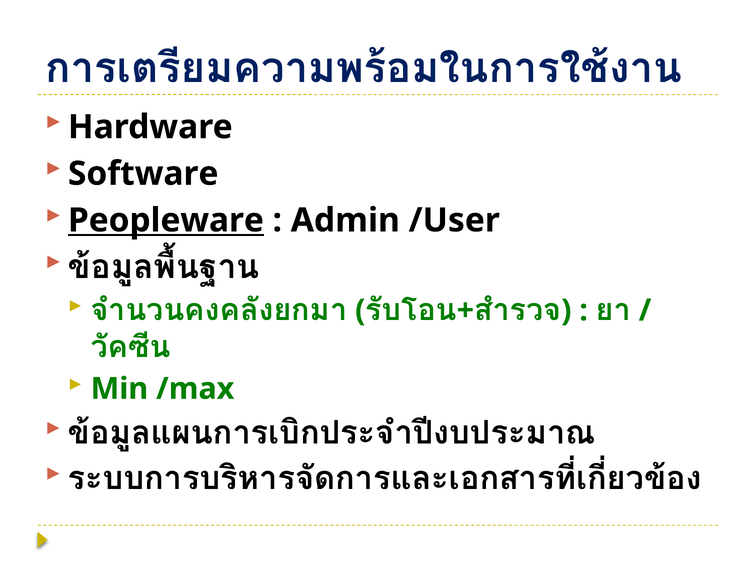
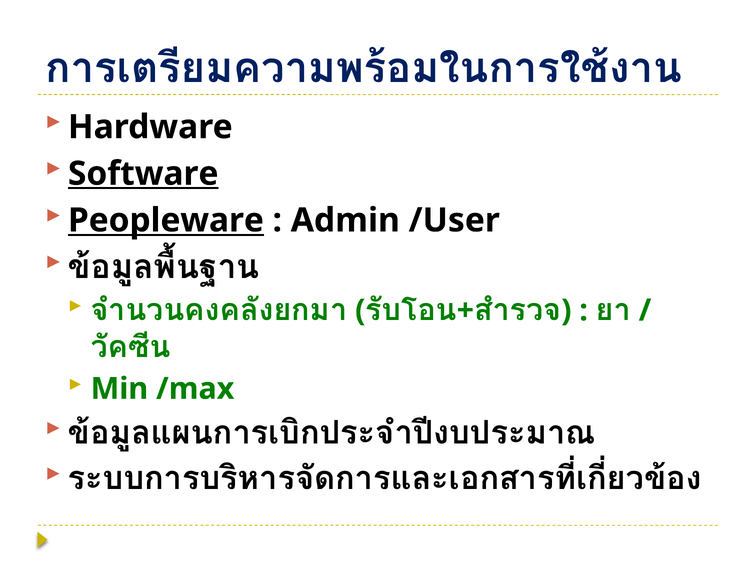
Software underline: none -> present
